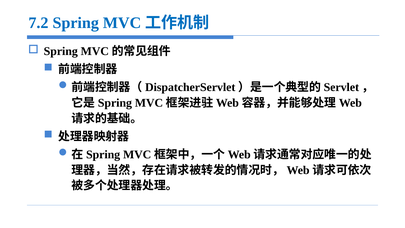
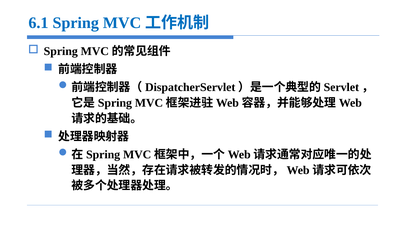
7.2: 7.2 -> 6.1
